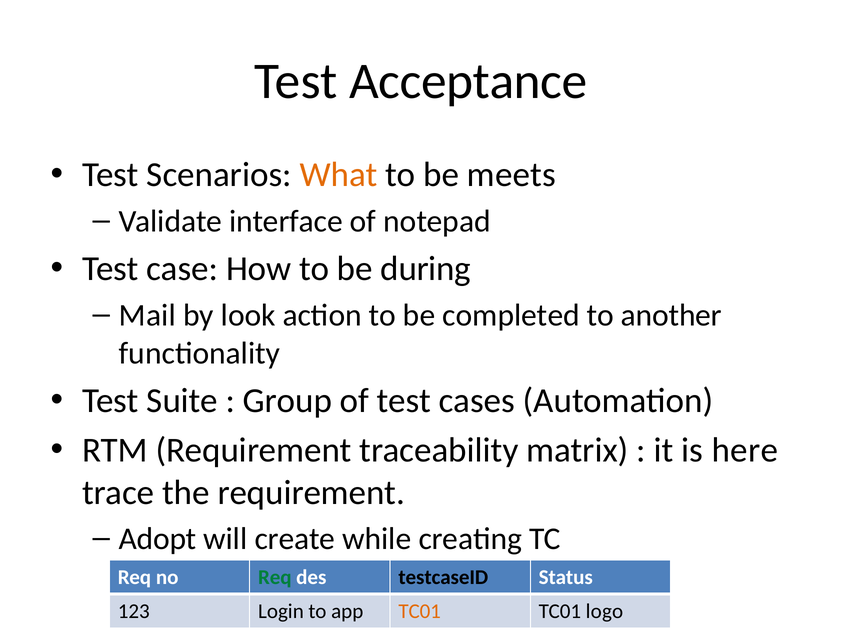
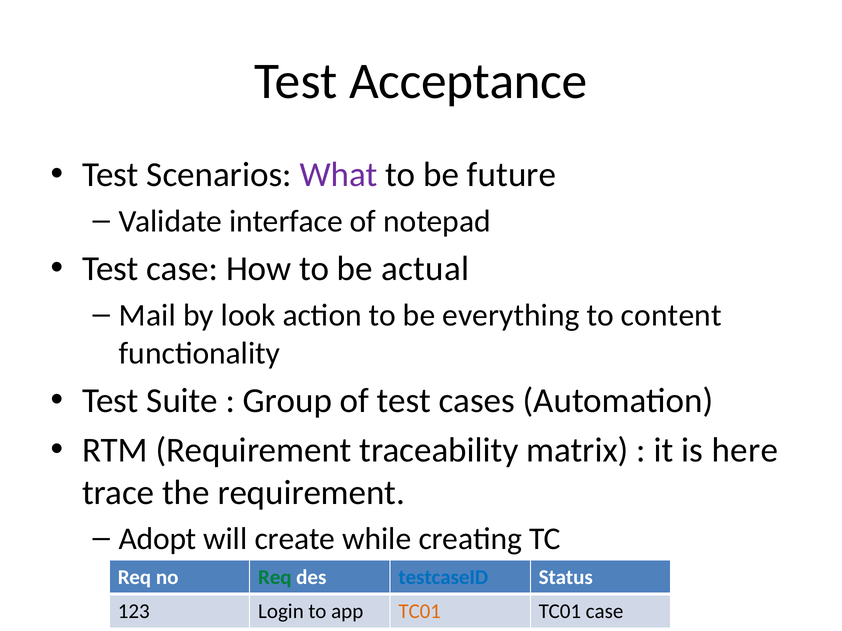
What colour: orange -> purple
meets: meets -> future
during: during -> actual
completed: completed -> everything
another: another -> content
testcaseID colour: black -> blue
TC01 logo: logo -> case
